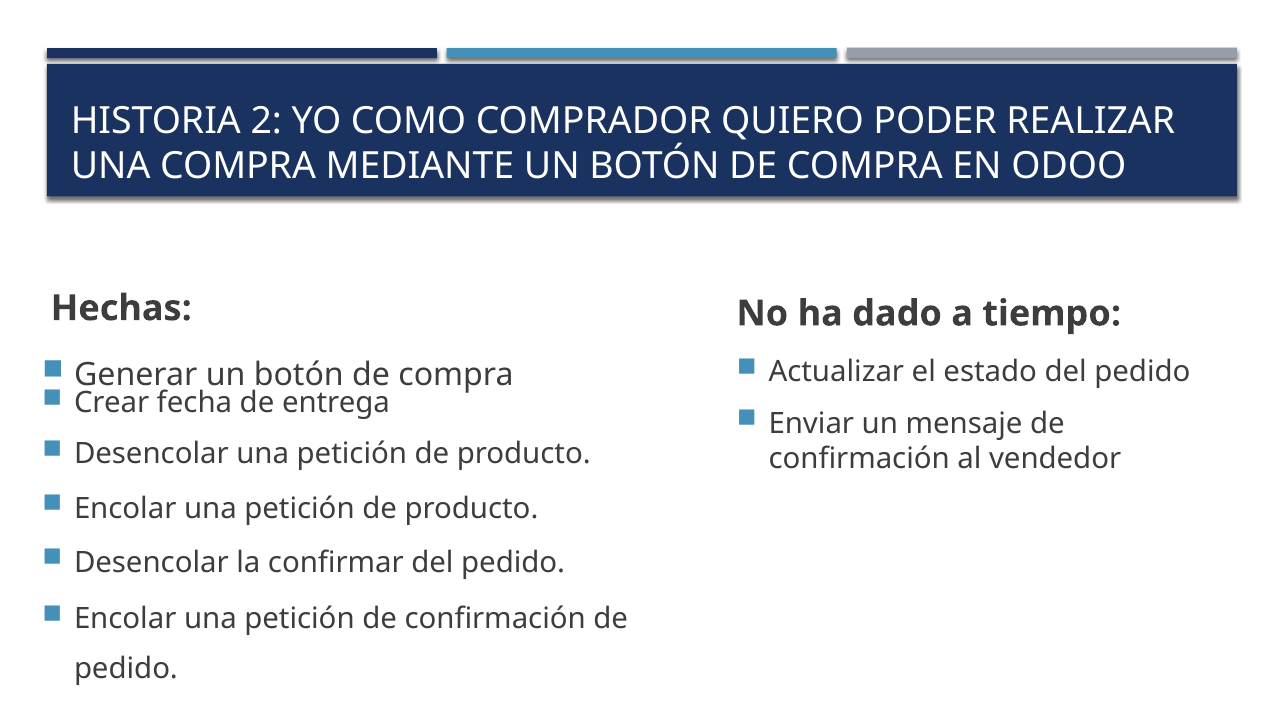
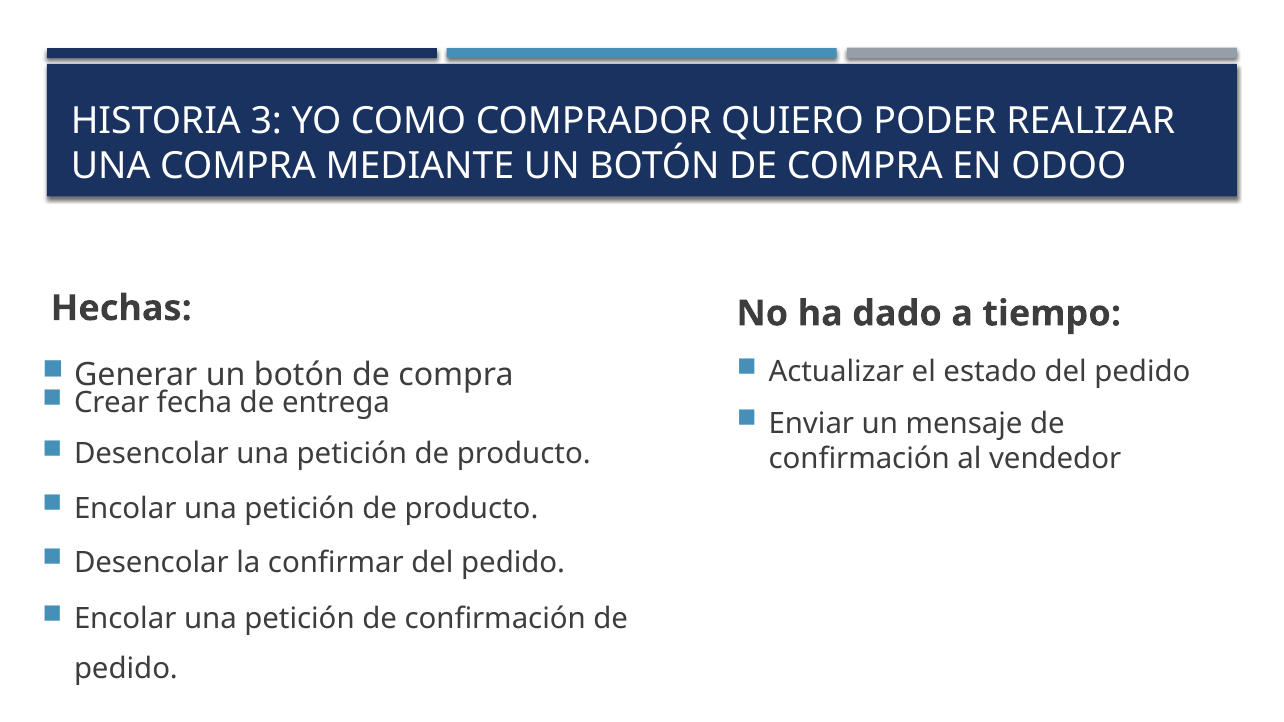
2: 2 -> 3
